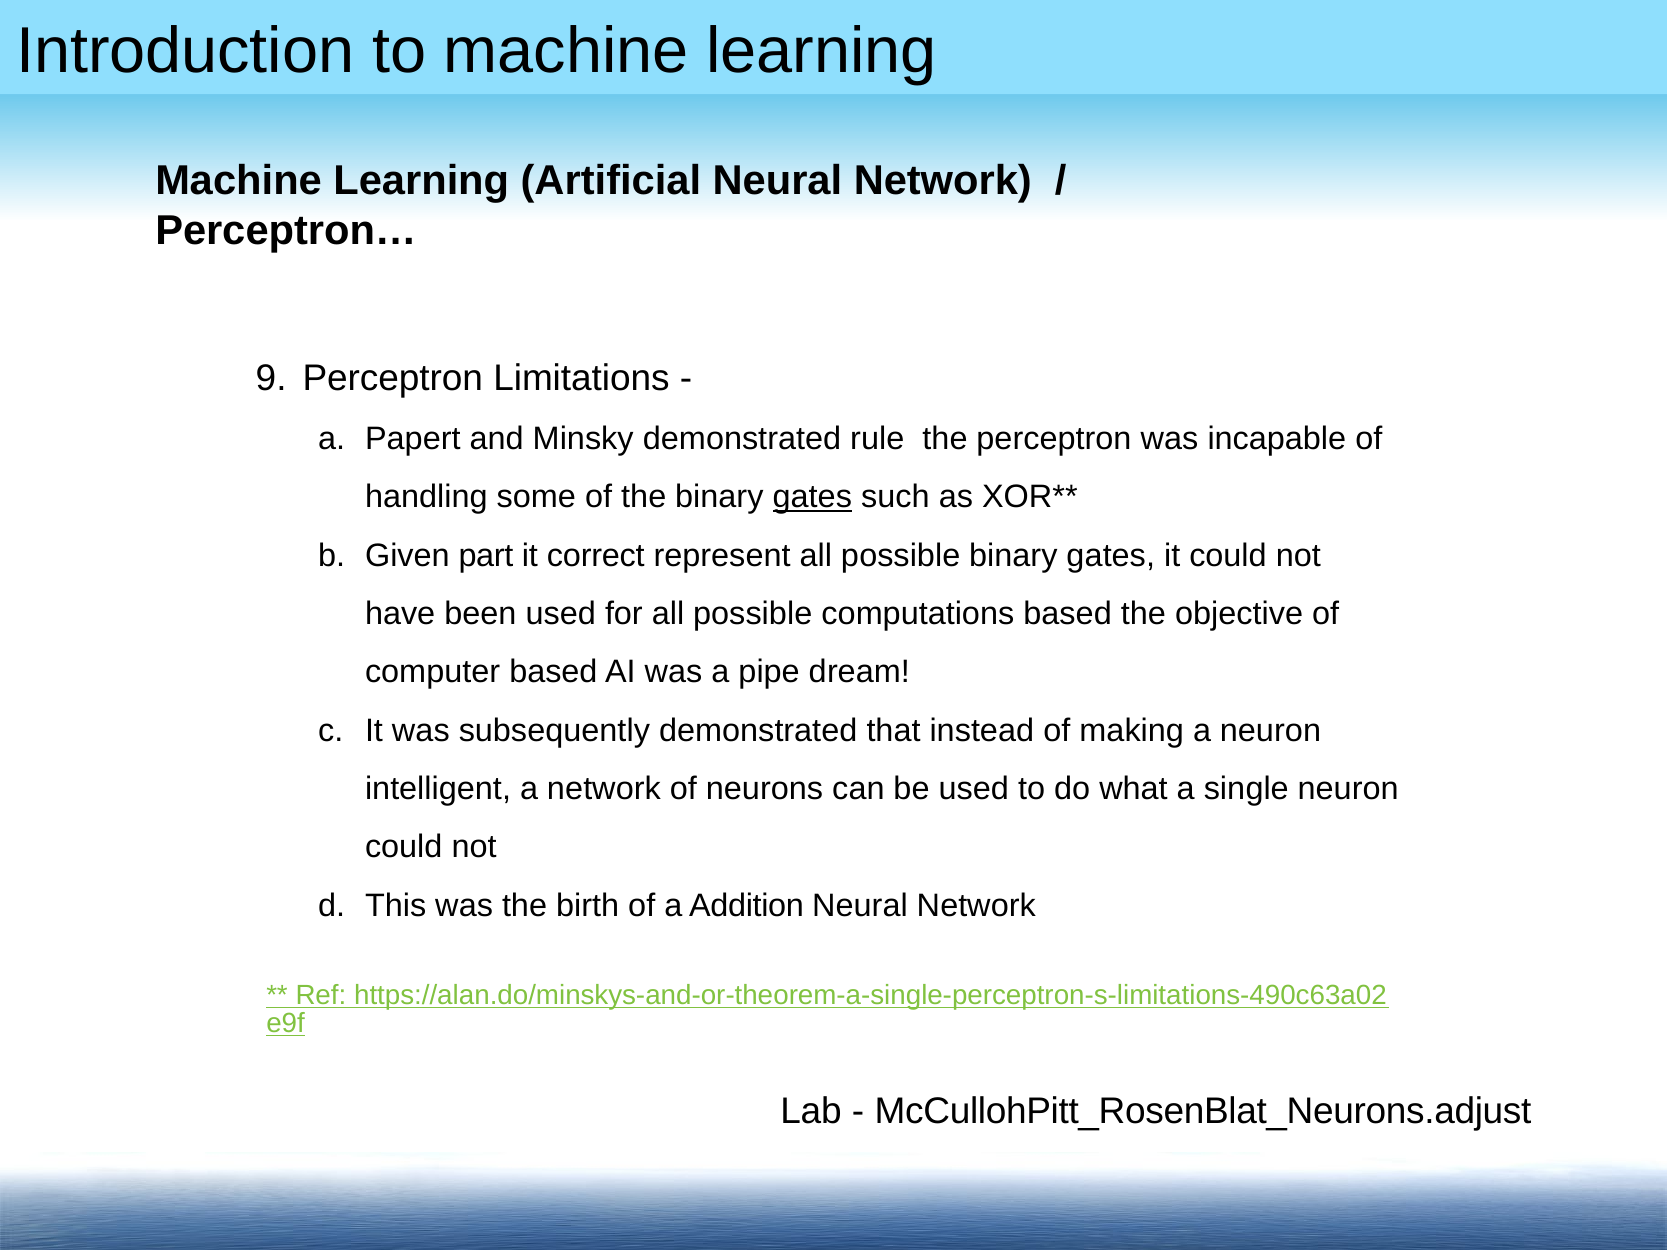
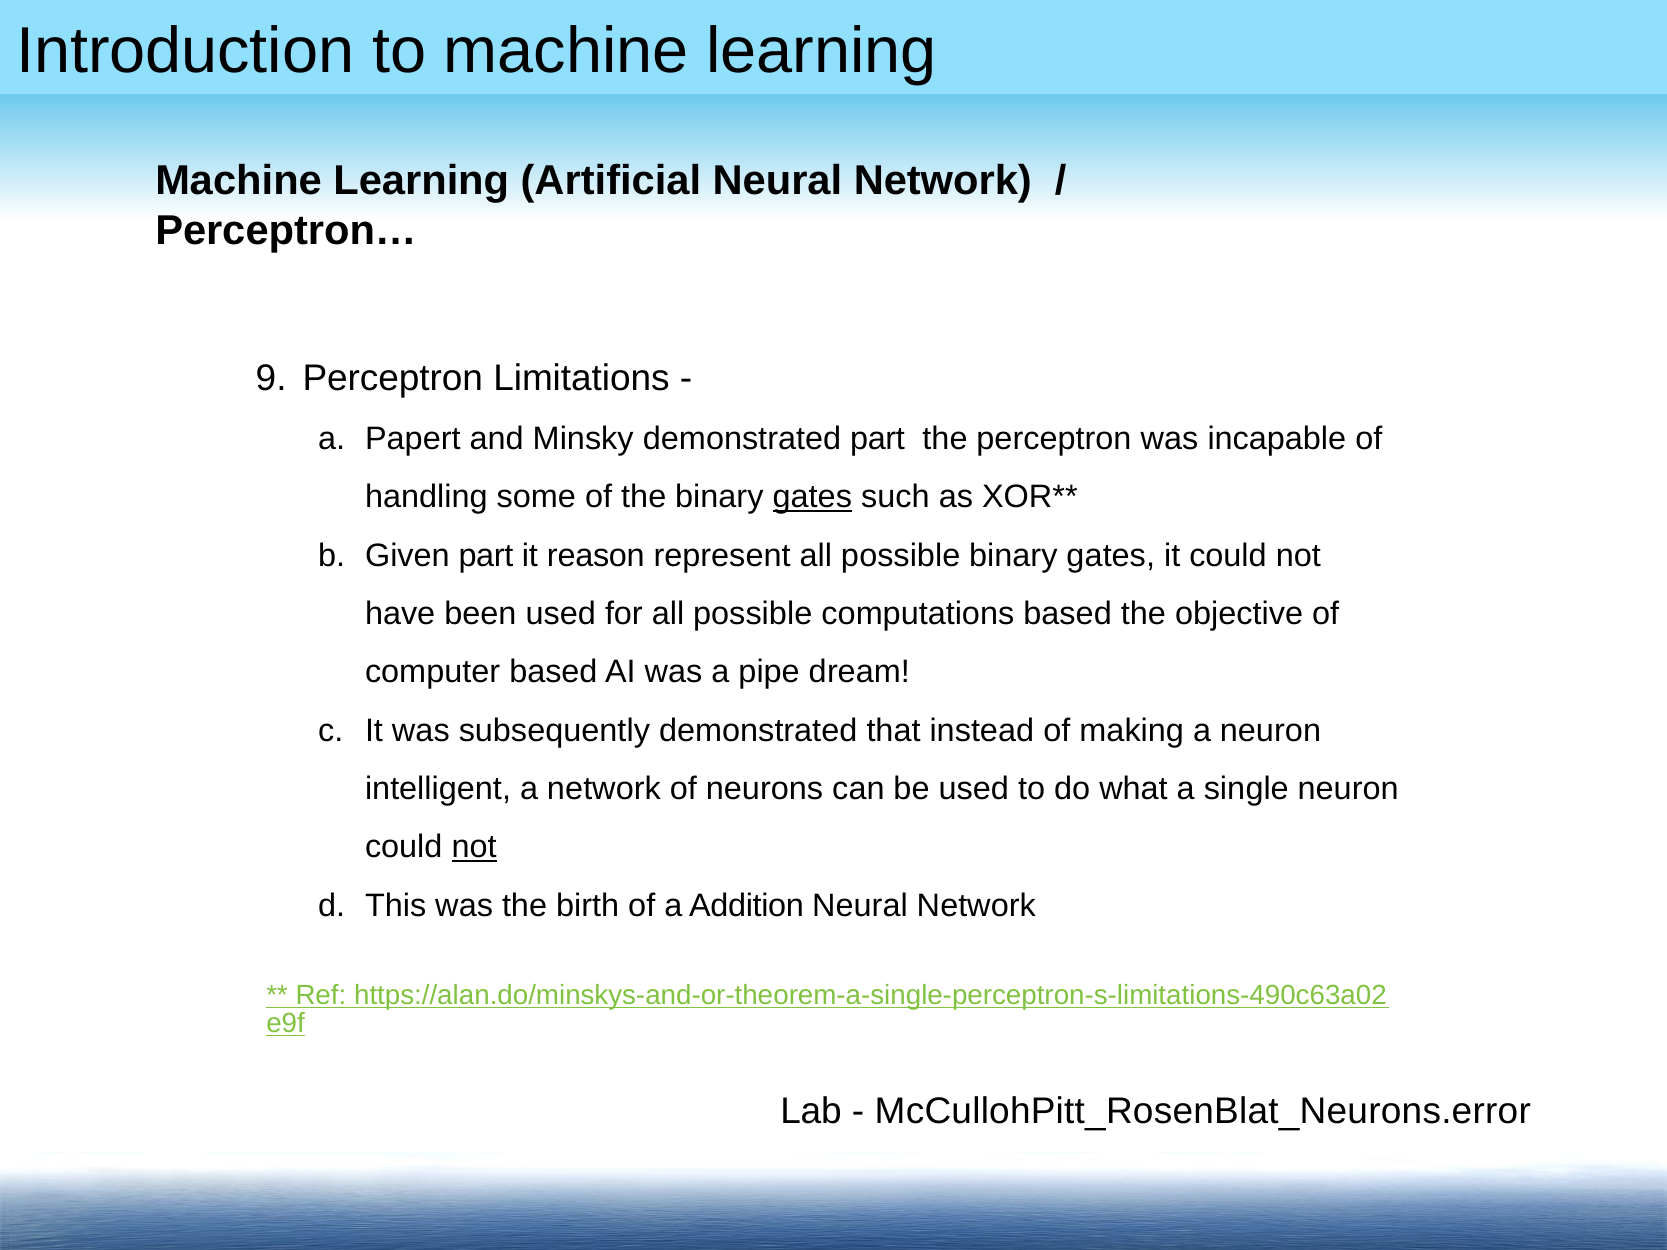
demonstrated rule: rule -> part
correct: correct -> reason
not at (474, 847) underline: none -> present
McCullohPitt_RosenBlat_Neurons.adjust: McCullohPitt_RosenBlat_Neurons.adjust -> McCullohPitt_RosenBlat_Neurons.error
